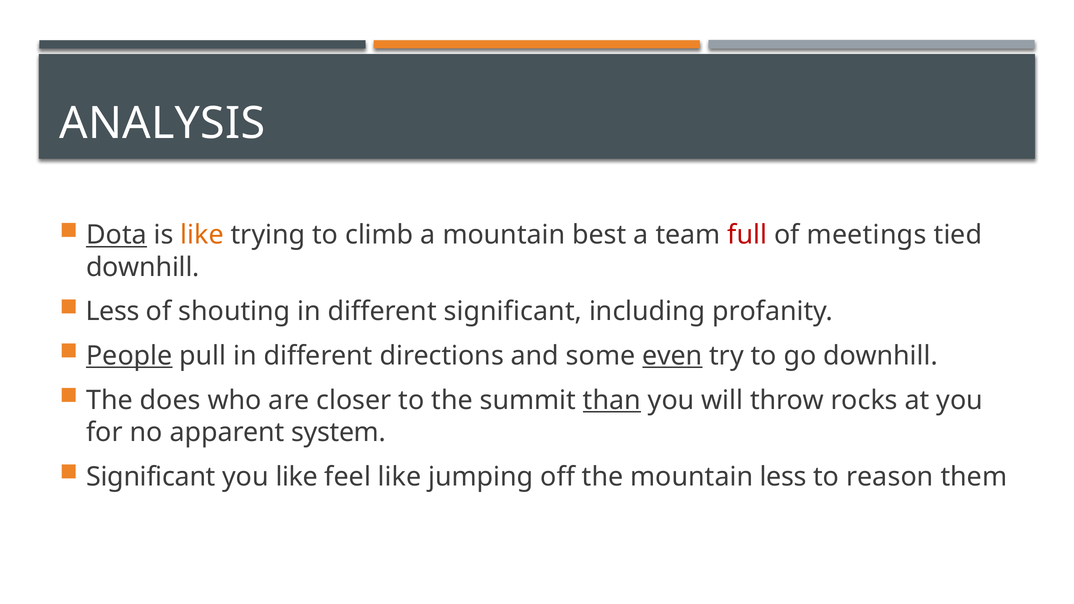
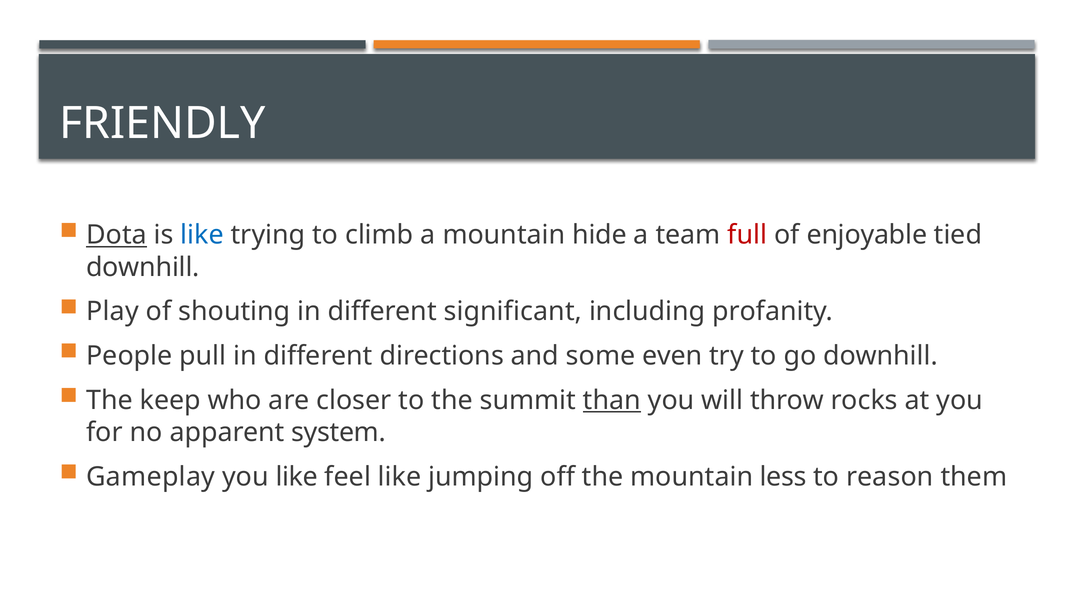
ANALYSIS: ANALYSIS -> FRIENDLY
like at (202, 235) colour: orange -> blue
best: best -> hide
meetings: meetings -> enjoyable
Less at (113, 312): Less -> Play
People underline: present -> none
even underline: present -> none
does: does -> keep
Significant at (151, 477): Significant -> Gameplay
